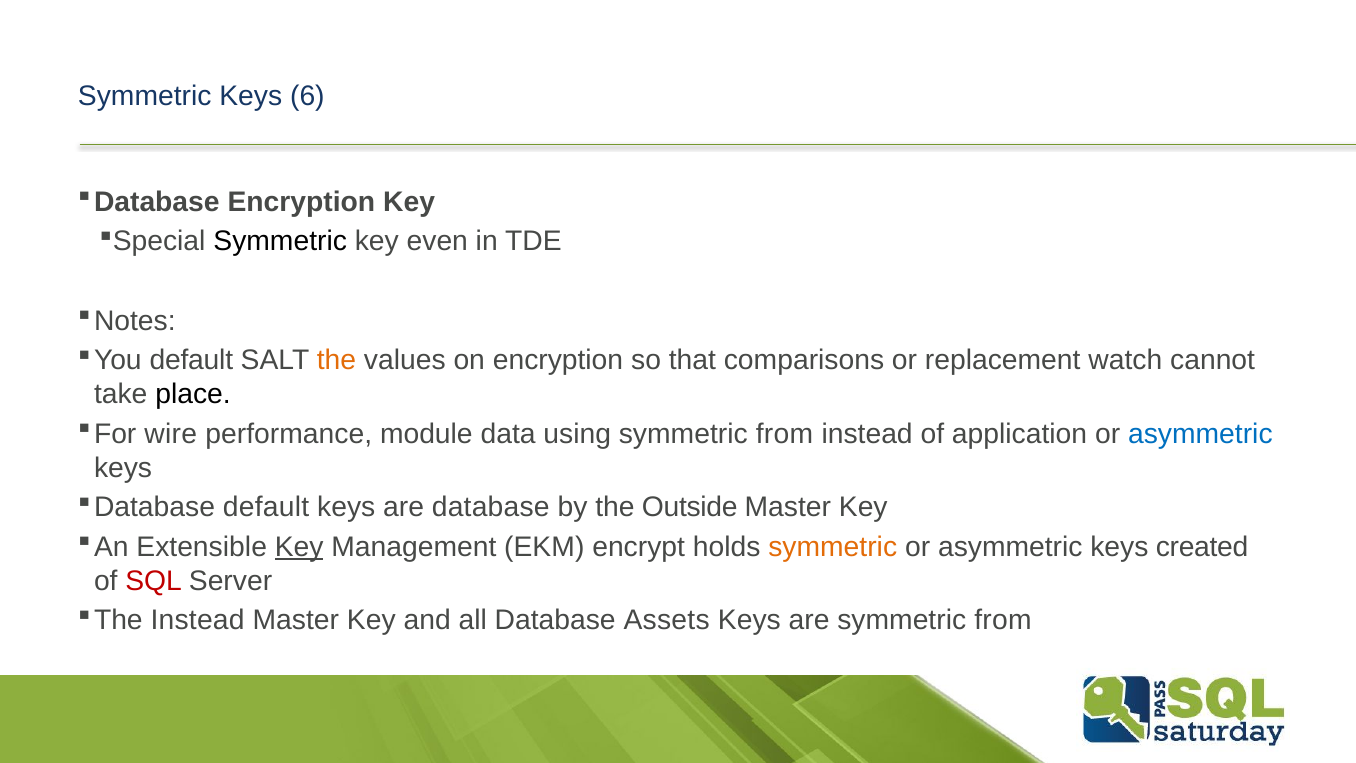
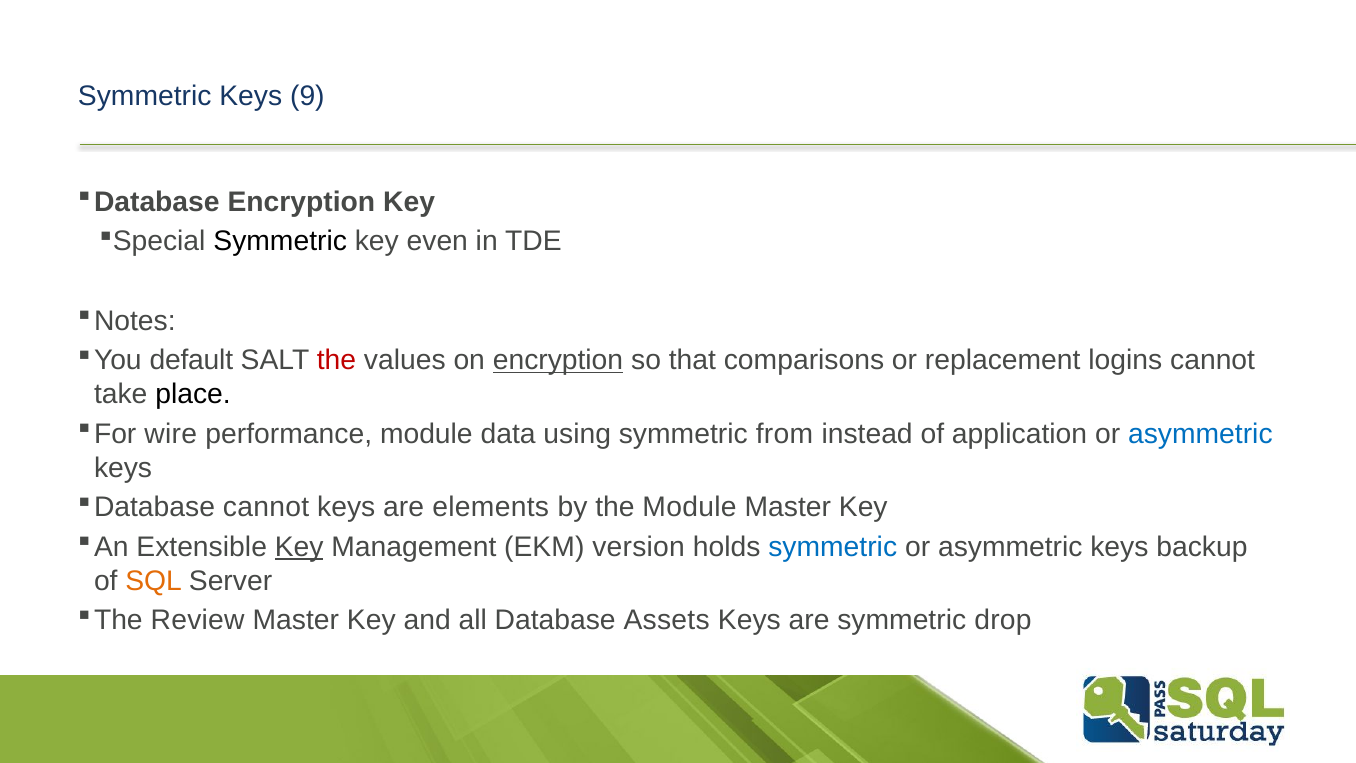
6: 6 -> 9
the at (336, 360) colour: orange -> red
encryption at (558, 360) underline: none -> present
watch: watch -> logins
default at (266, 507): default -> cannot
are database: database -> elements
the Outside: Outside -> Module
encrypt: encrypt -> version
symmetric at (833, 547) colour: orange -> blue
created: created -> backup
SQL colour: red -> orange
Instead at (198, 620): Instead -> Review
are symmetric from: from -> drop
